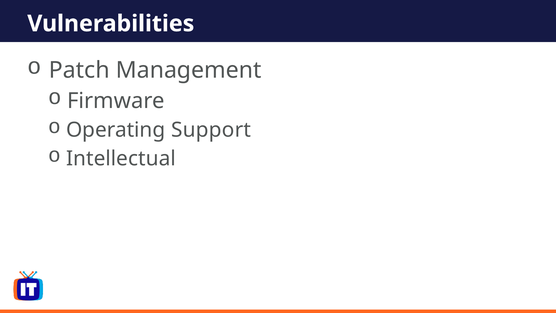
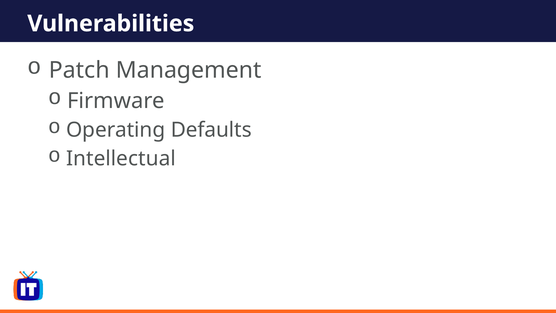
Support: Support -> Defaults
